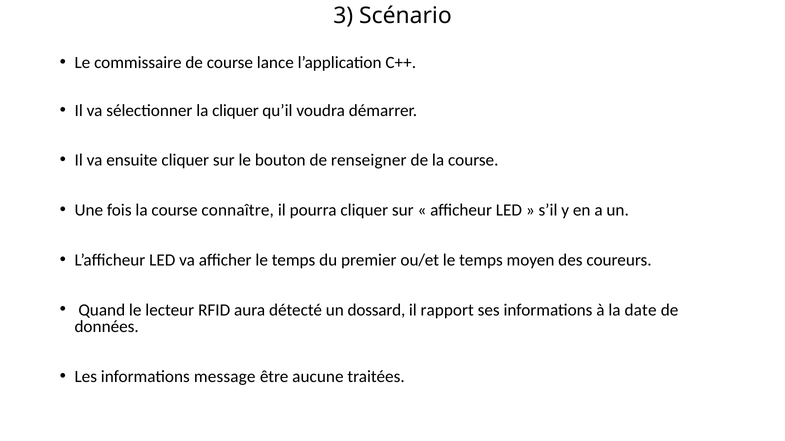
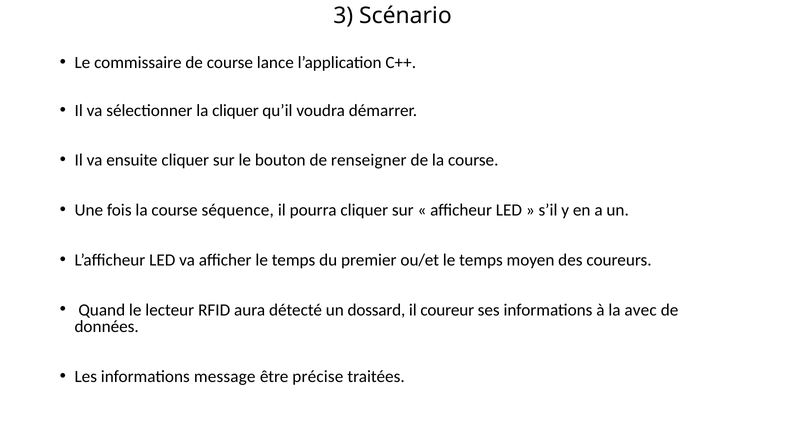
connaître: connaître -> séquence
rapport: rapport -> coureur
date: date -> avec
aucune: aucune -> précise
